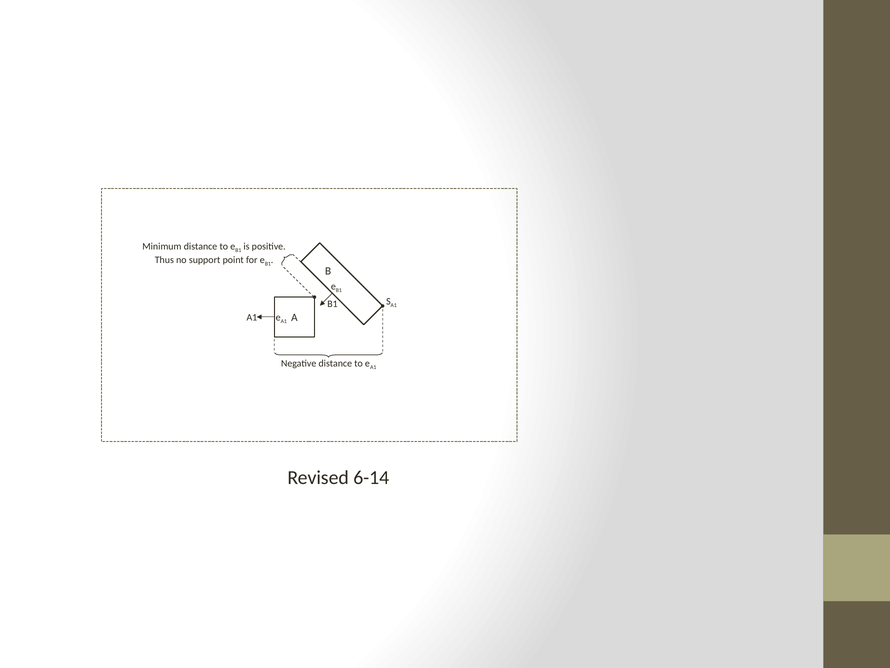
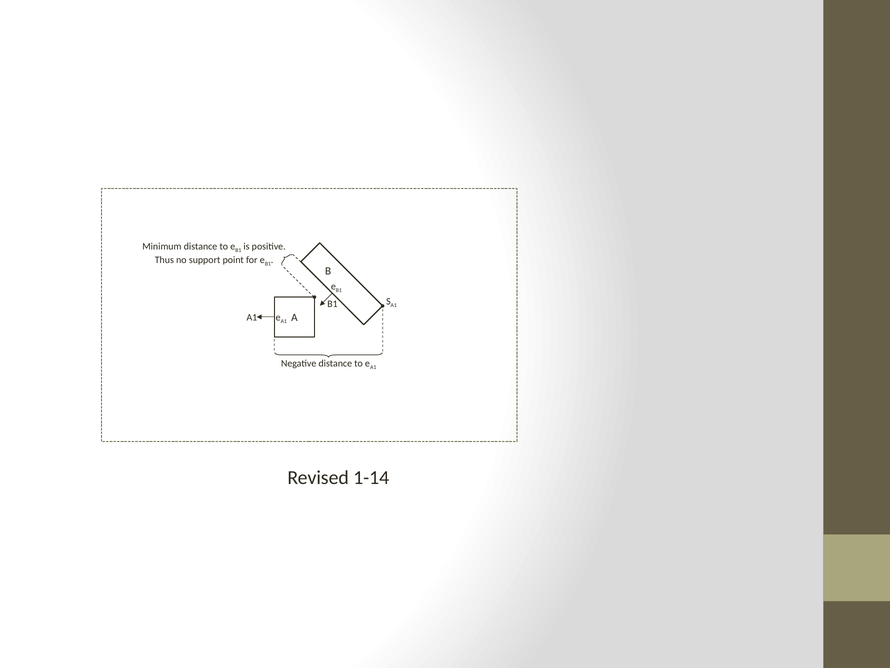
6-14: 6-14 -> 1-14
